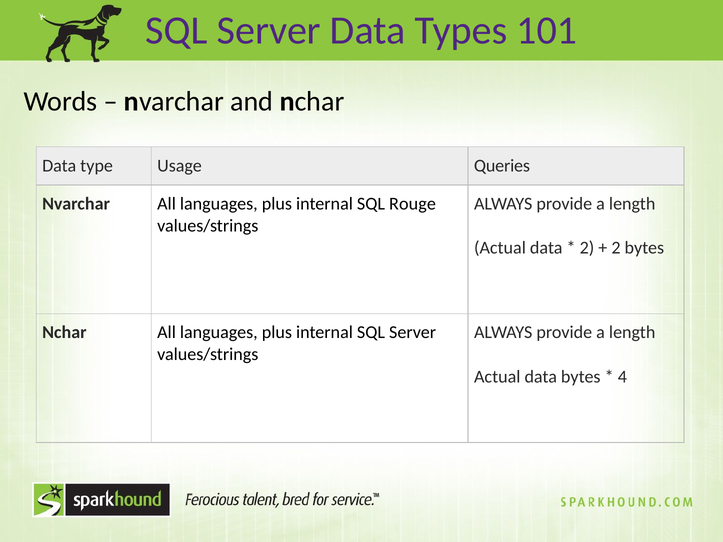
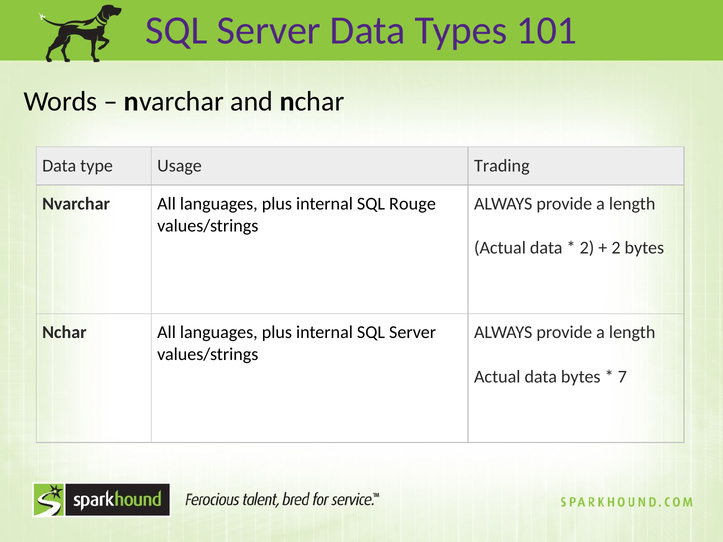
Queries: Queries -> Trading
4: 4 -> 7
